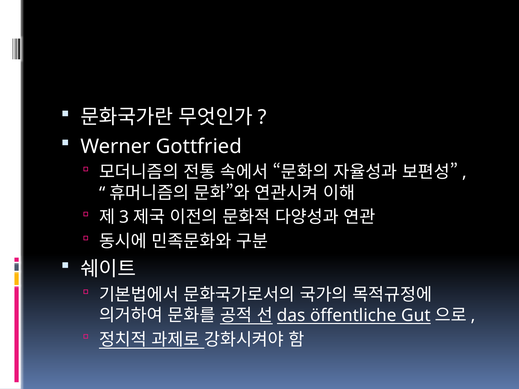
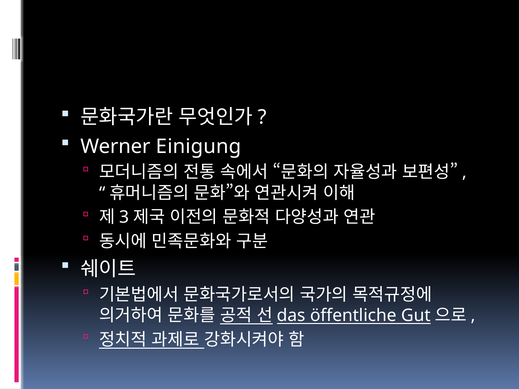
Gottfried: Gottfried -> Einigung
